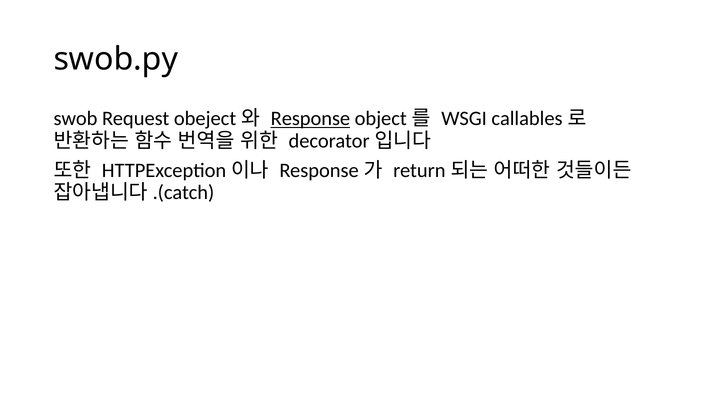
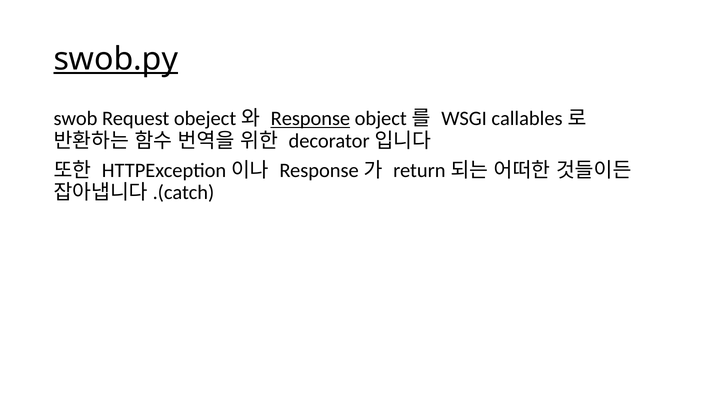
swob.py underline: none -> present
